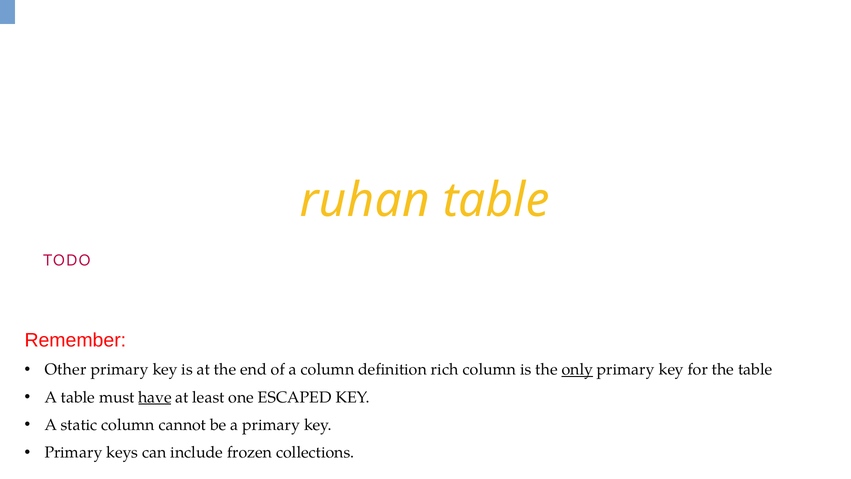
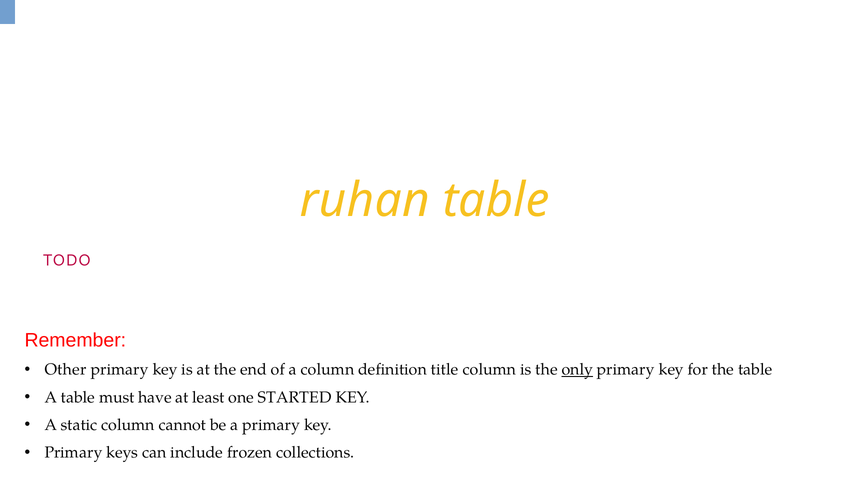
rich: rich -> title
have underline: present -> none
ESCAPED: ESCAPED -> STARTED
